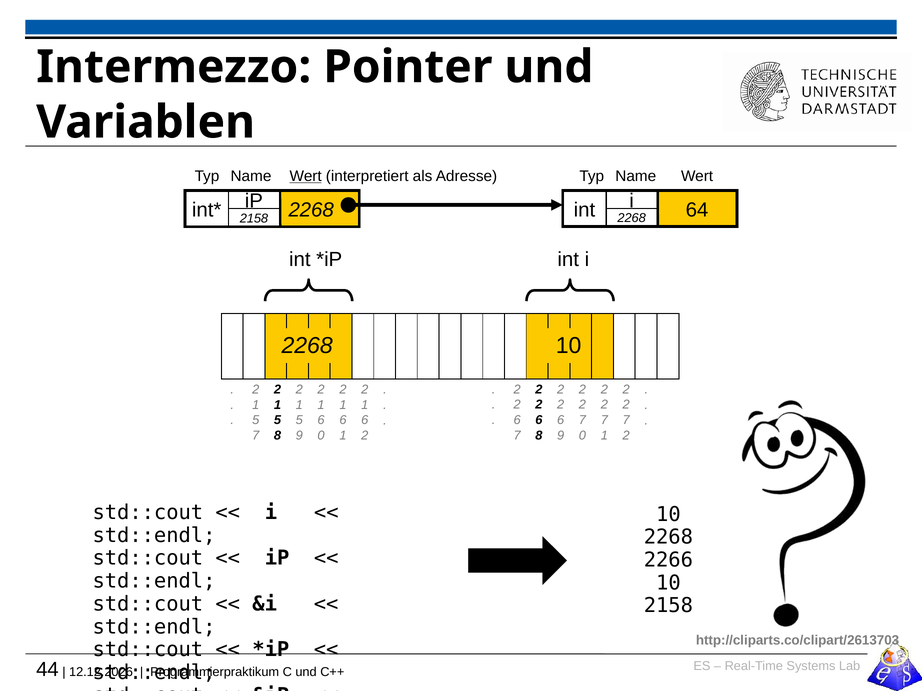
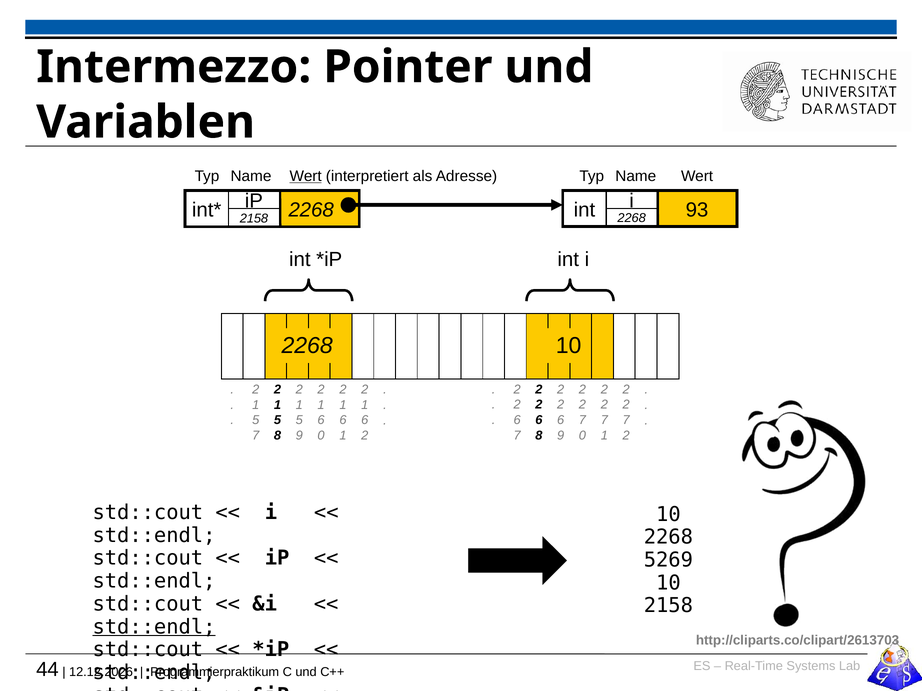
64: 64 -> 93
2266: 2266 -> 5269
std::endl at (154, 627) underline: none -> present
